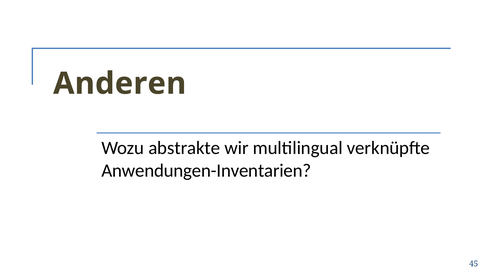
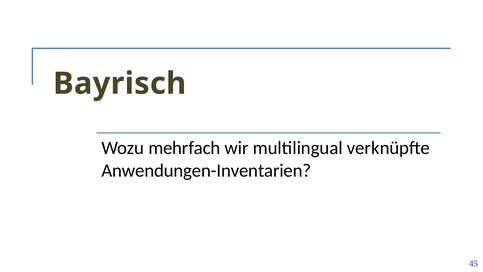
Anderen: Anderen -> Bayrisch
abstrakte: abstrakte -> mehrfach
